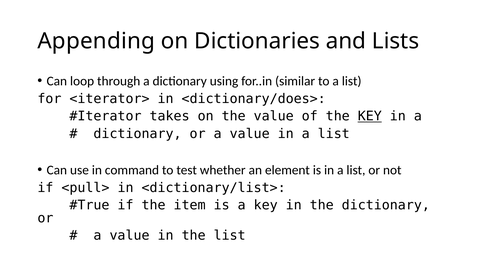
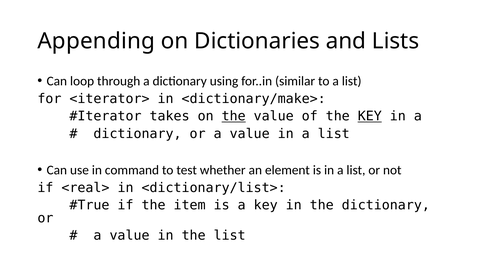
<dictionary/does>: <dictionary/does> -> <dictionary/make>
the at (234, 116) underline: none -> present
<pull>: <pull> -> <real>
